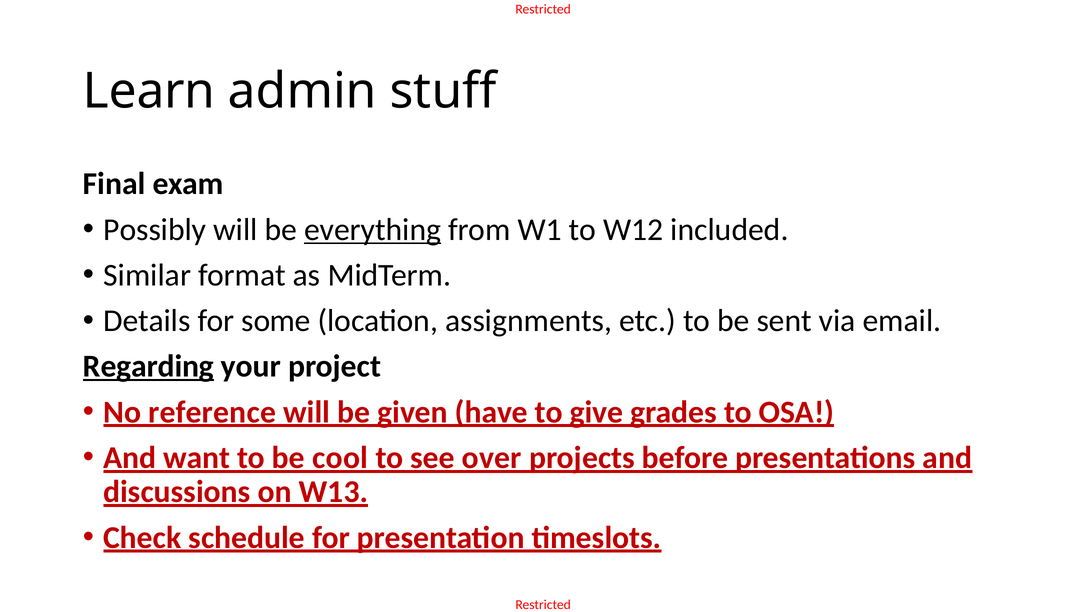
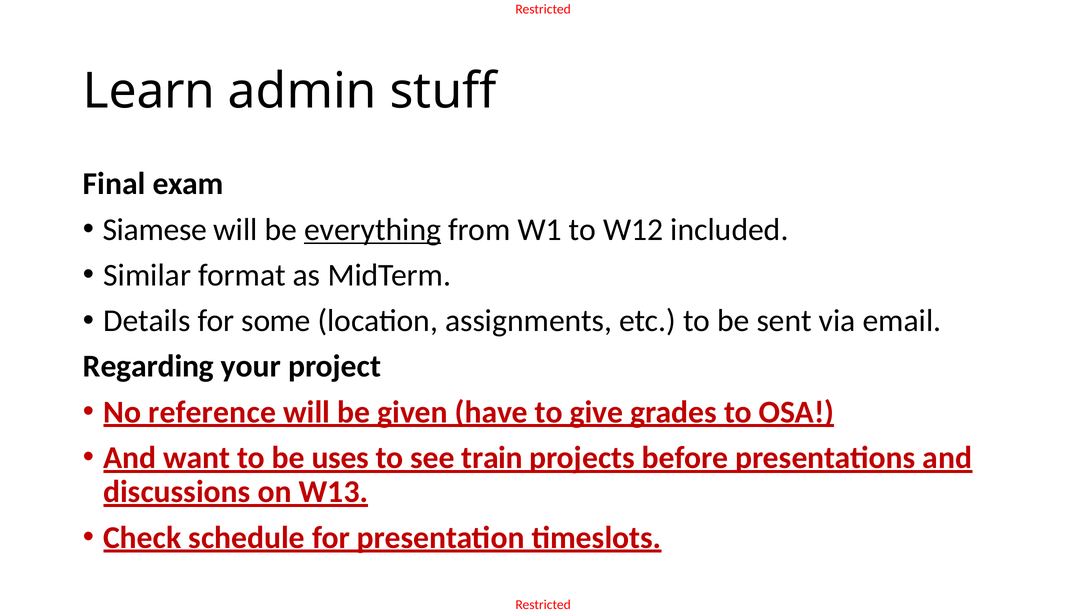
Possibly: Possibly -> Siamese
Regarding underline: present -> none
cool: cool -> uses
over: over -> train
